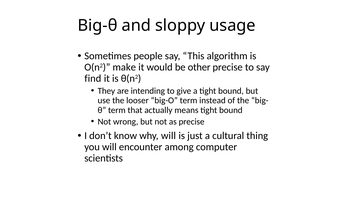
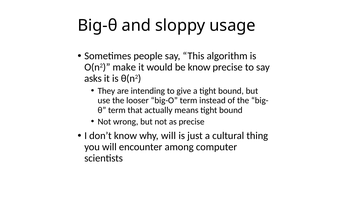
be other: other -> know
find: find -> asks
